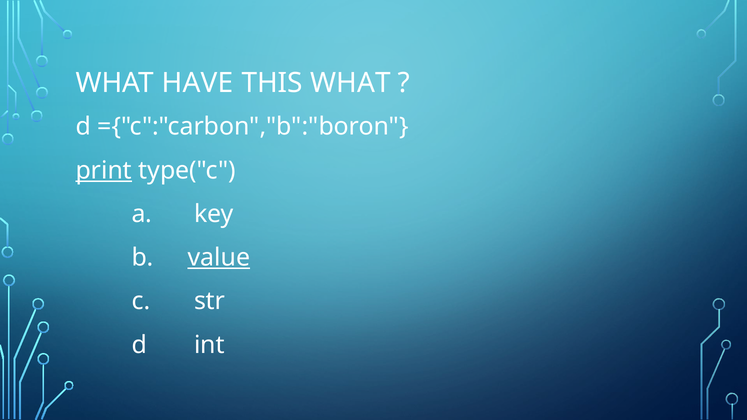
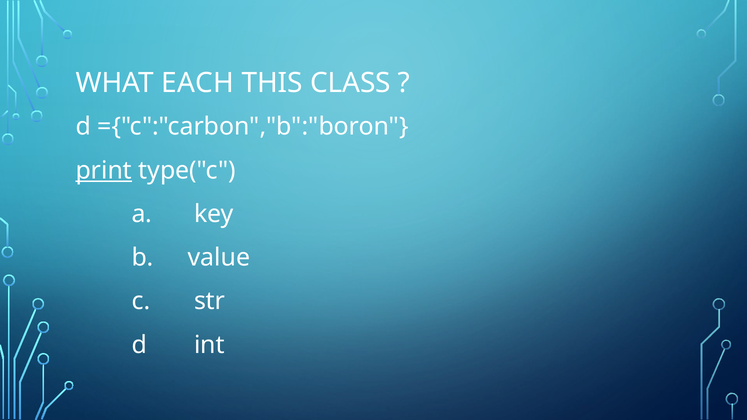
HAVE: HAVE -> EACH
THIS WHAT: WHAT -> CLASS
value underline: present -> none
